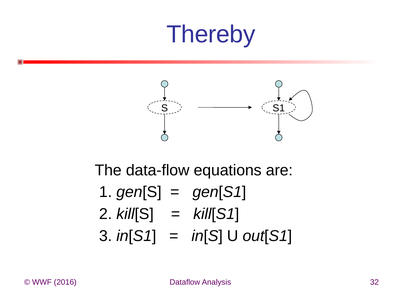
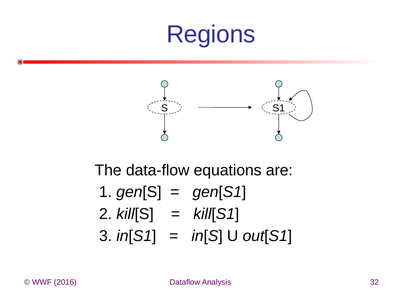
Thereby: Thereby -> Regions
